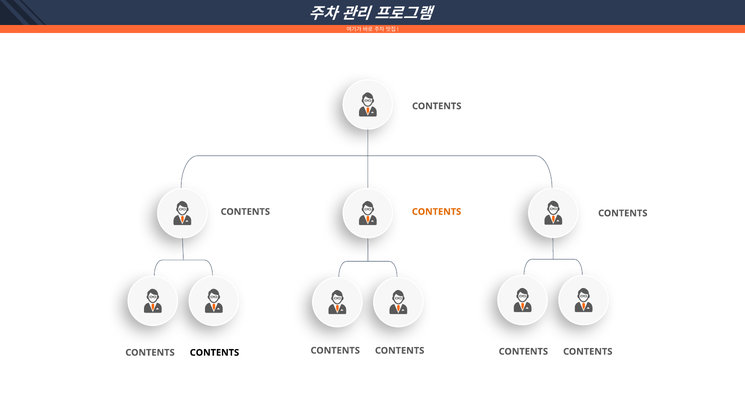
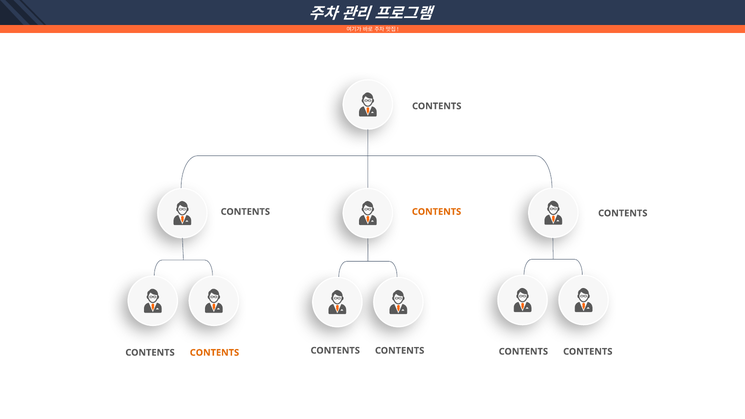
CONTENTS at (214, 353) colour: black -> orange
